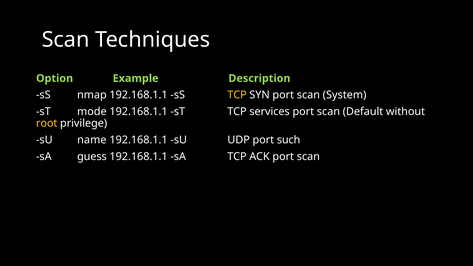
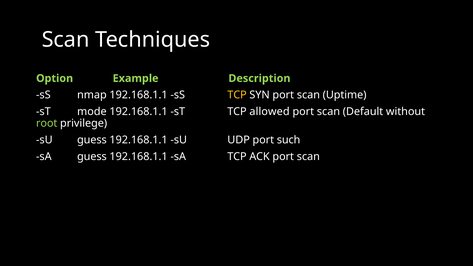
System: System -> Uptime
services: services -> allowed
root colour: yellow -> light green
sU name: name -> guess
